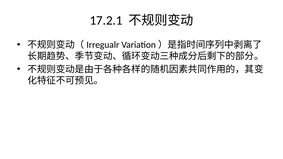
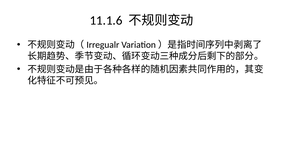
17.2.1: 17.2.1 -> 11.1.6
